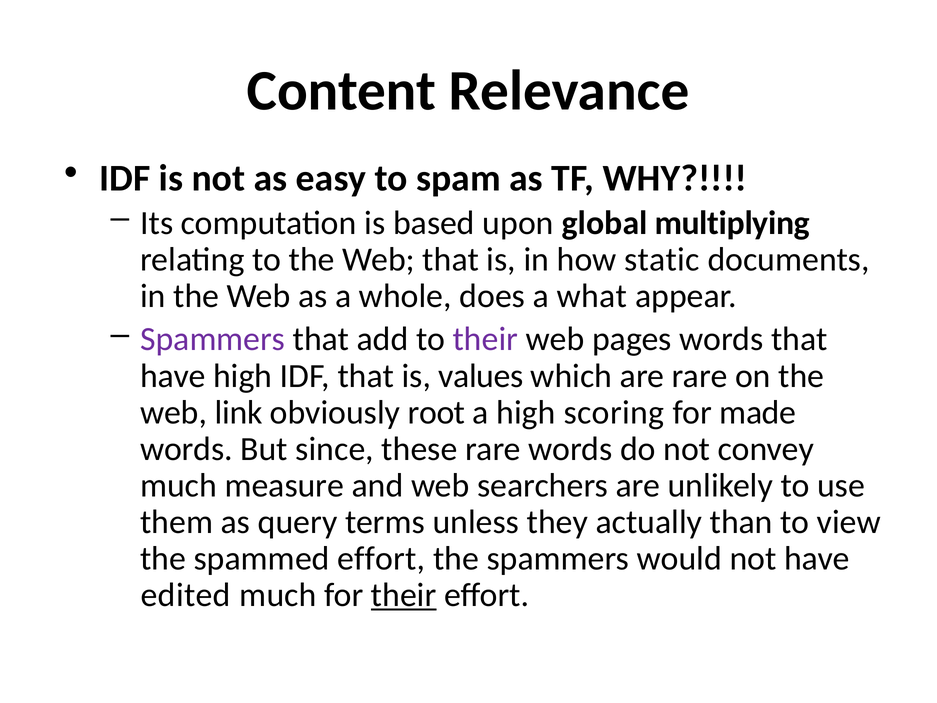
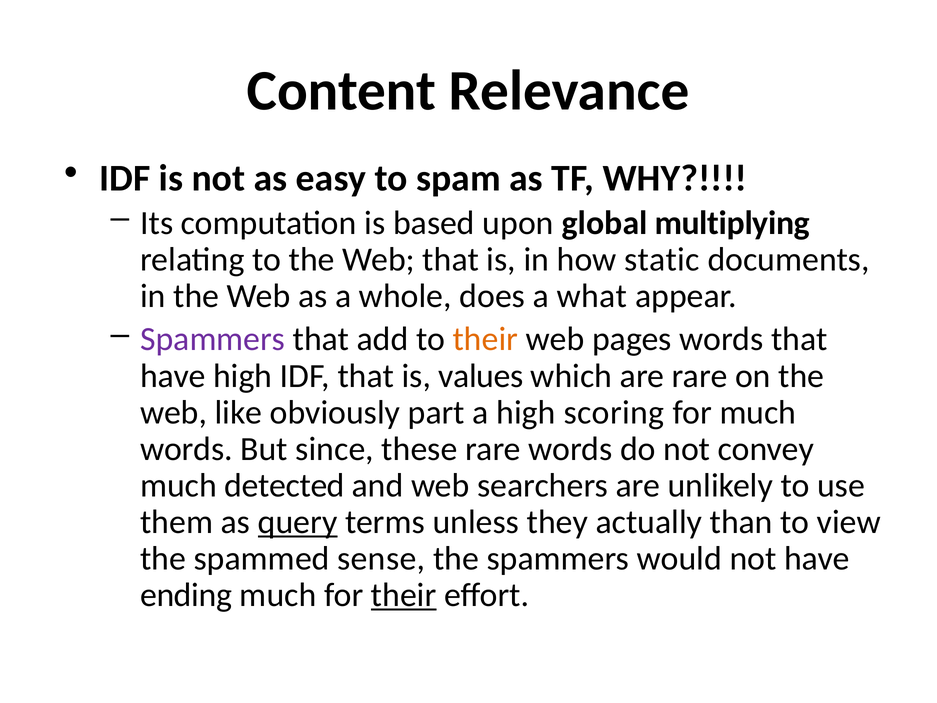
their at (485, 339) colour: purple -> orange
link: link -> like
root: root -> part
for made: made -> much
measure: measure -> detected
query underline: none -> present
spammed effort: effort -> sense
edited: edited -> ending
